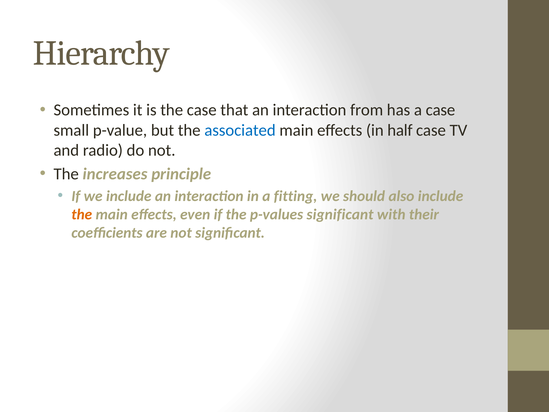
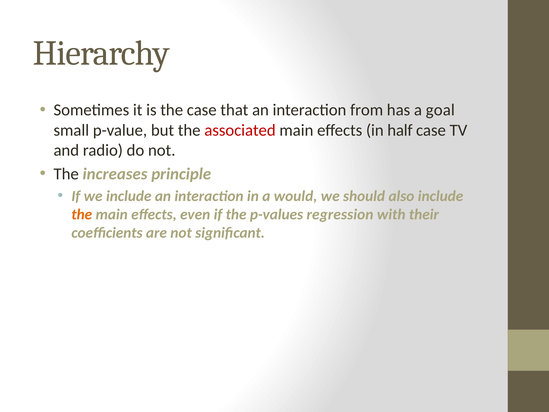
a case: case -> goal
associated colour: blue -> red
fitting: fitting -> would
p-values significant: significant -> regression
